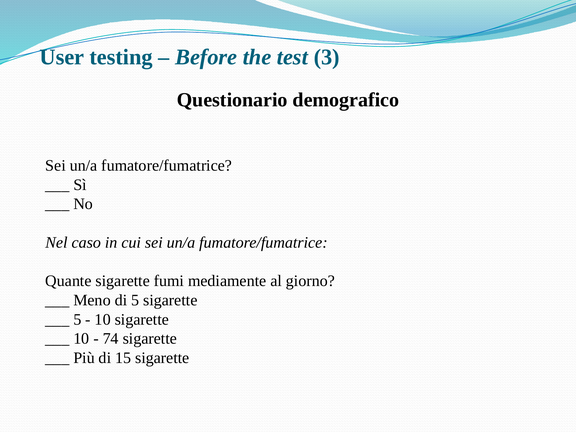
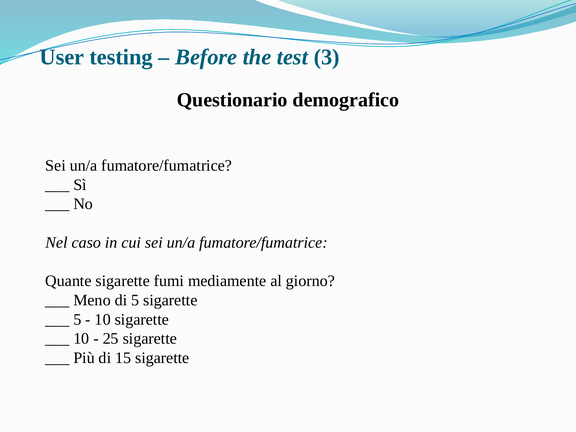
74: 74 -> 25
